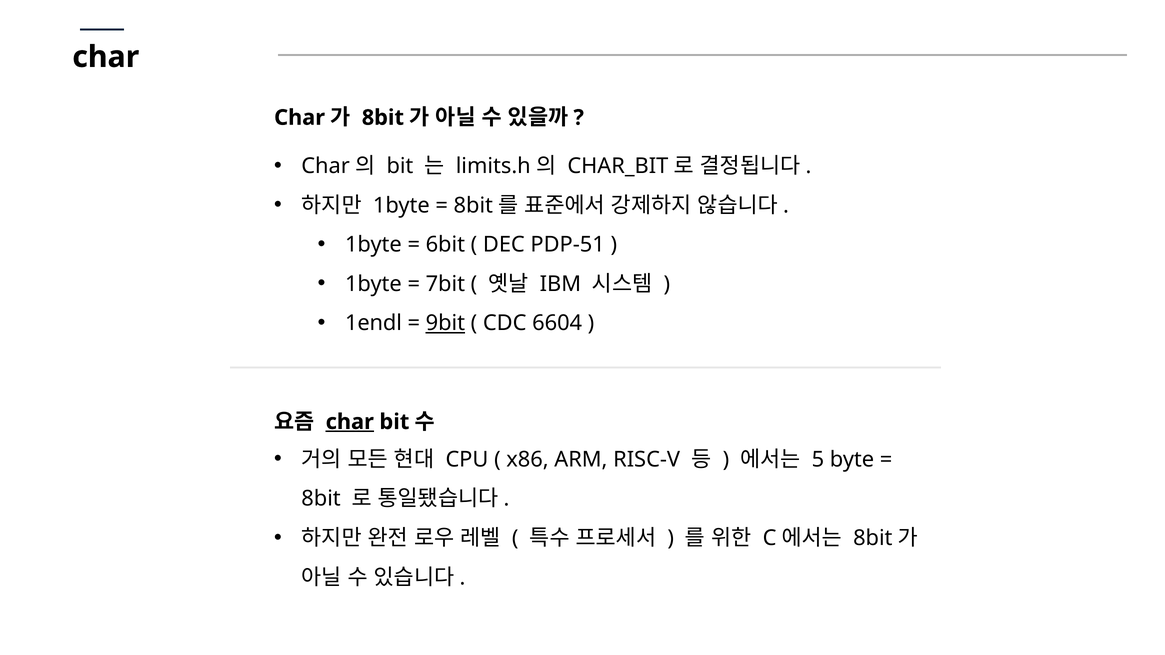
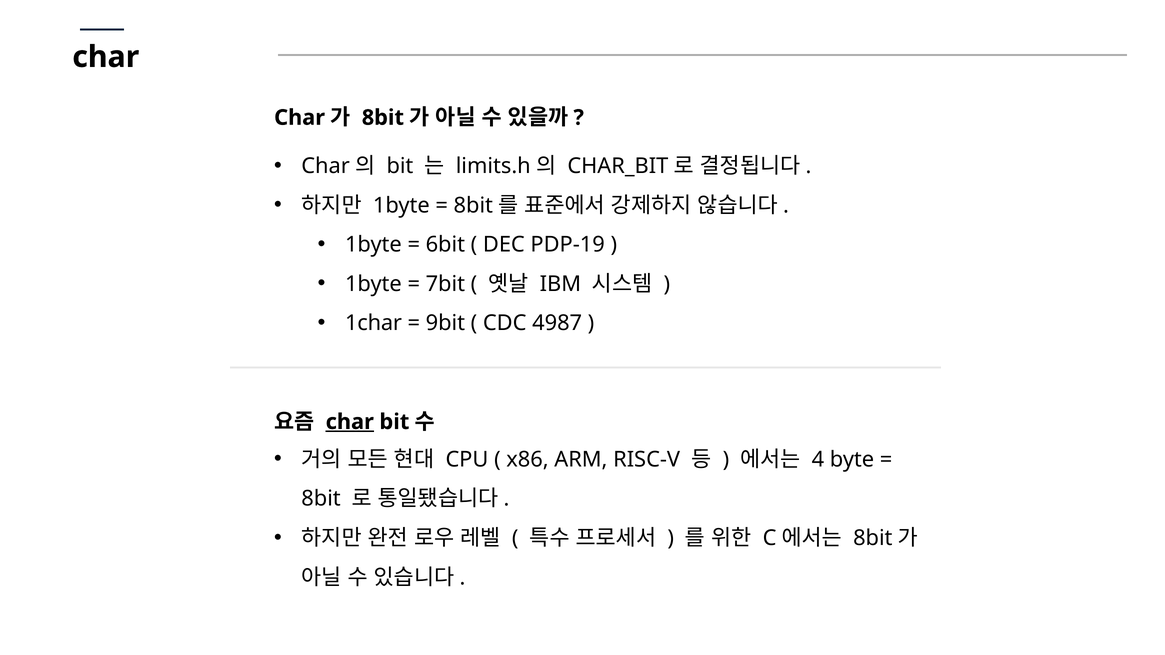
PDP-51: PDP-51 -> PDP-19
1endl: 1endl -> 1char
9bit underline: present -> none
6604: 6604 -> 4987
5: 5 -> 4
